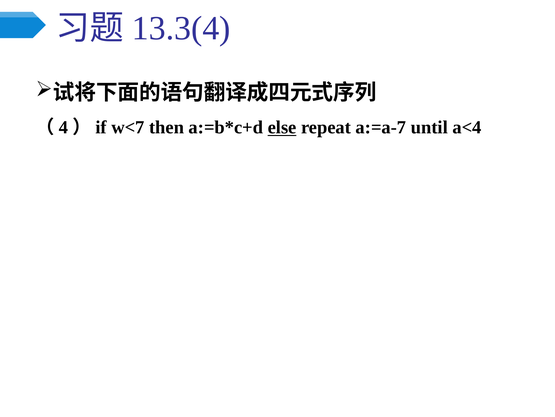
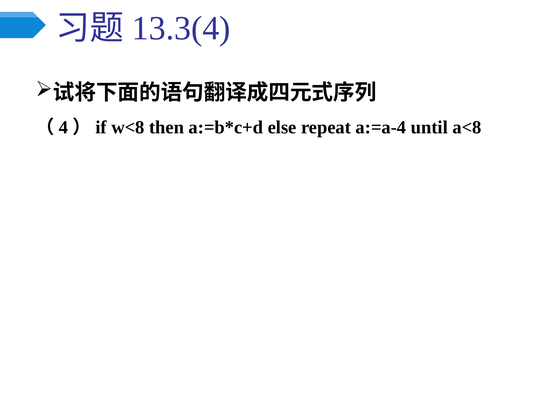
w<7: w<7 -> w<8
else underline: present -> none
a:=a-7: a:=a-7 -> a:=a-4
a<4: a<4 -> a<8
